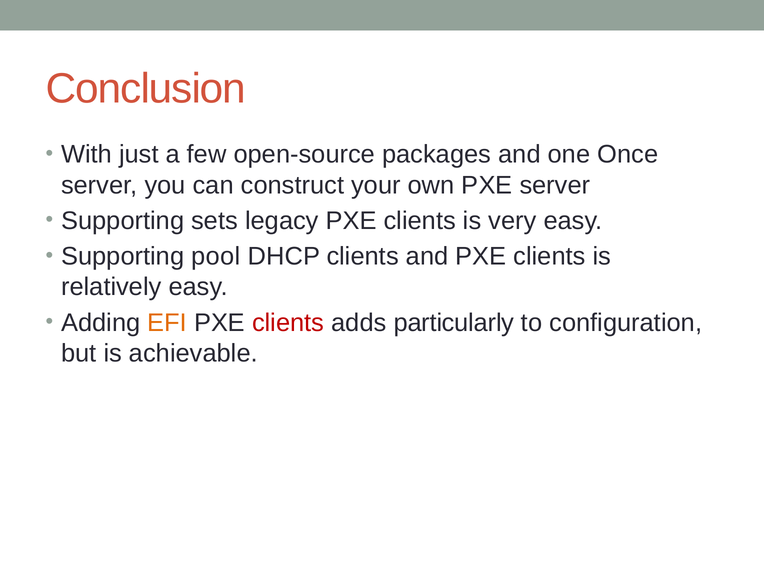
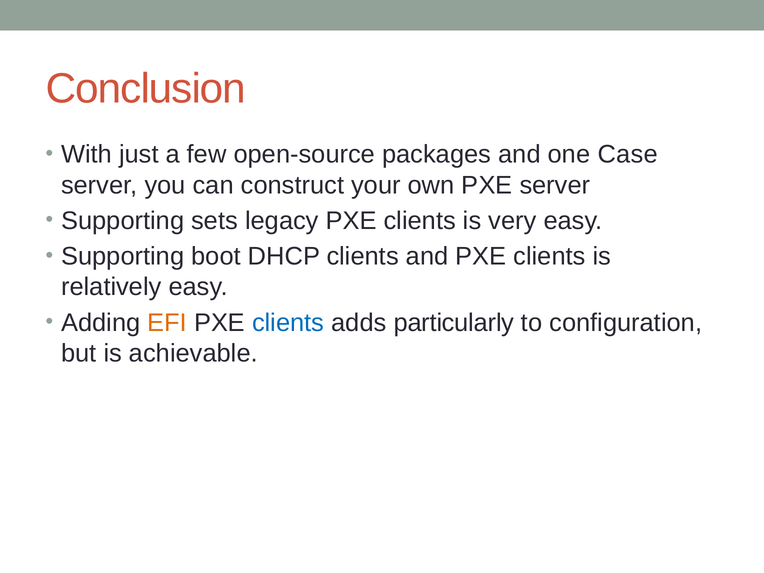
Once: Once -> Case
pool: pool -> boot
clients at (288, 323) colour: red -> blue
